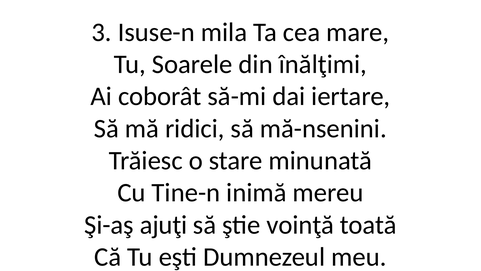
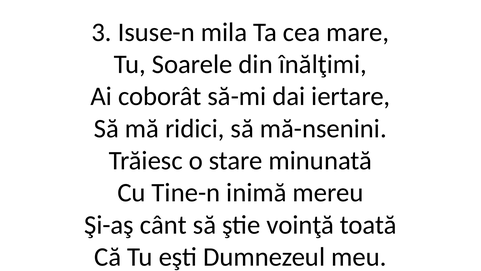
ajuţi: ajuţi -> cânt
